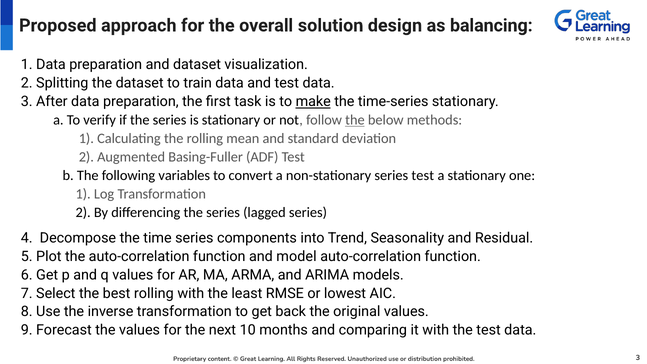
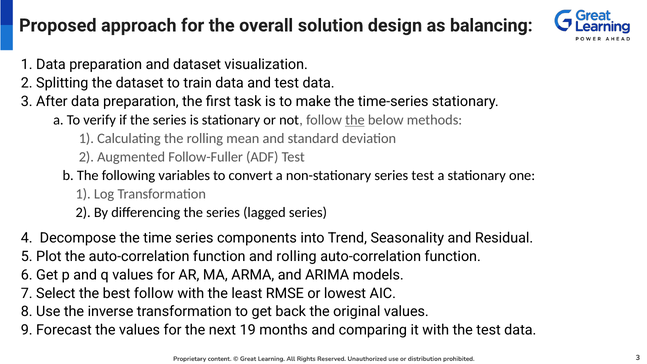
make underline: present -> none
Basing-Fuller: Basing-Fuller -> Follow-Fuller
and model: model -> rolling
best rolling: rolling -> follow
10: 10 -> 19
